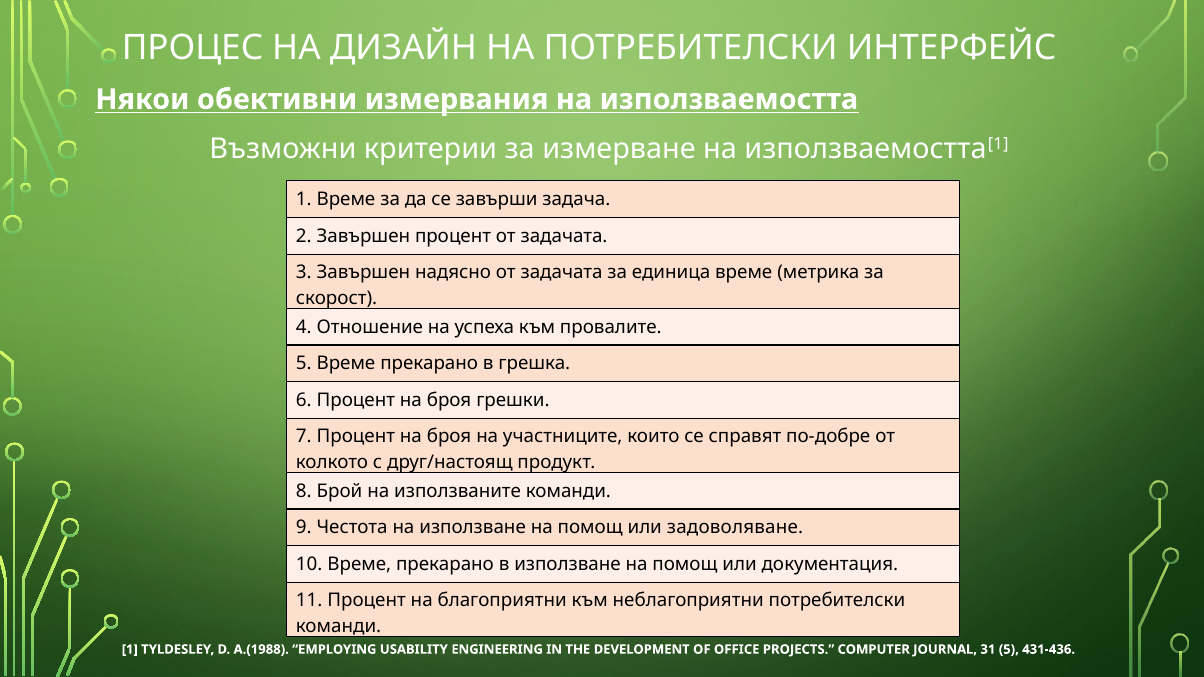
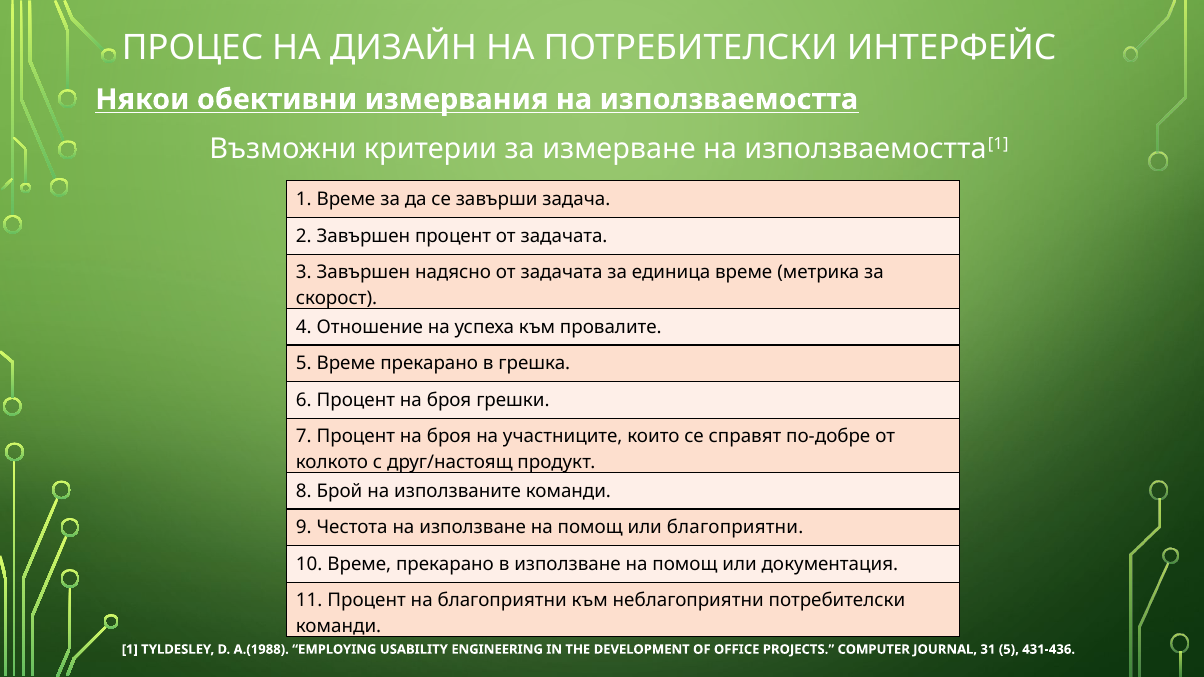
или задоволяване: задоволяване -> благоприятни
